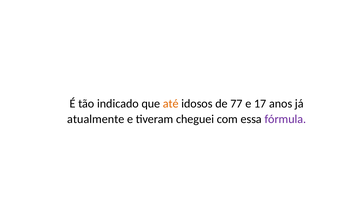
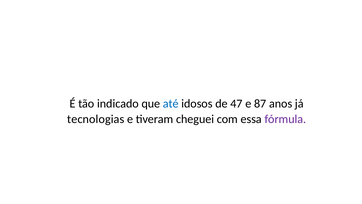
até colour: orange -> blue
77: 77 -> 47
17: 17 -> 87
atualmente: atualmente -> tecnologias
